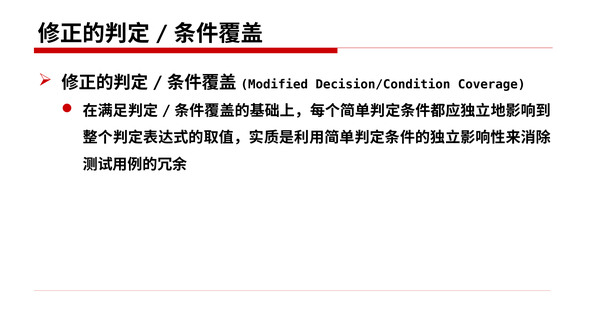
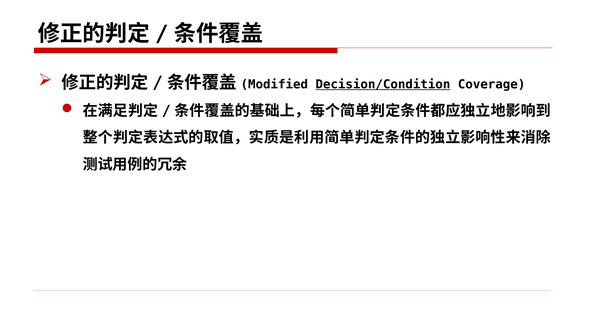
Decision/Condition underline: none -> present
